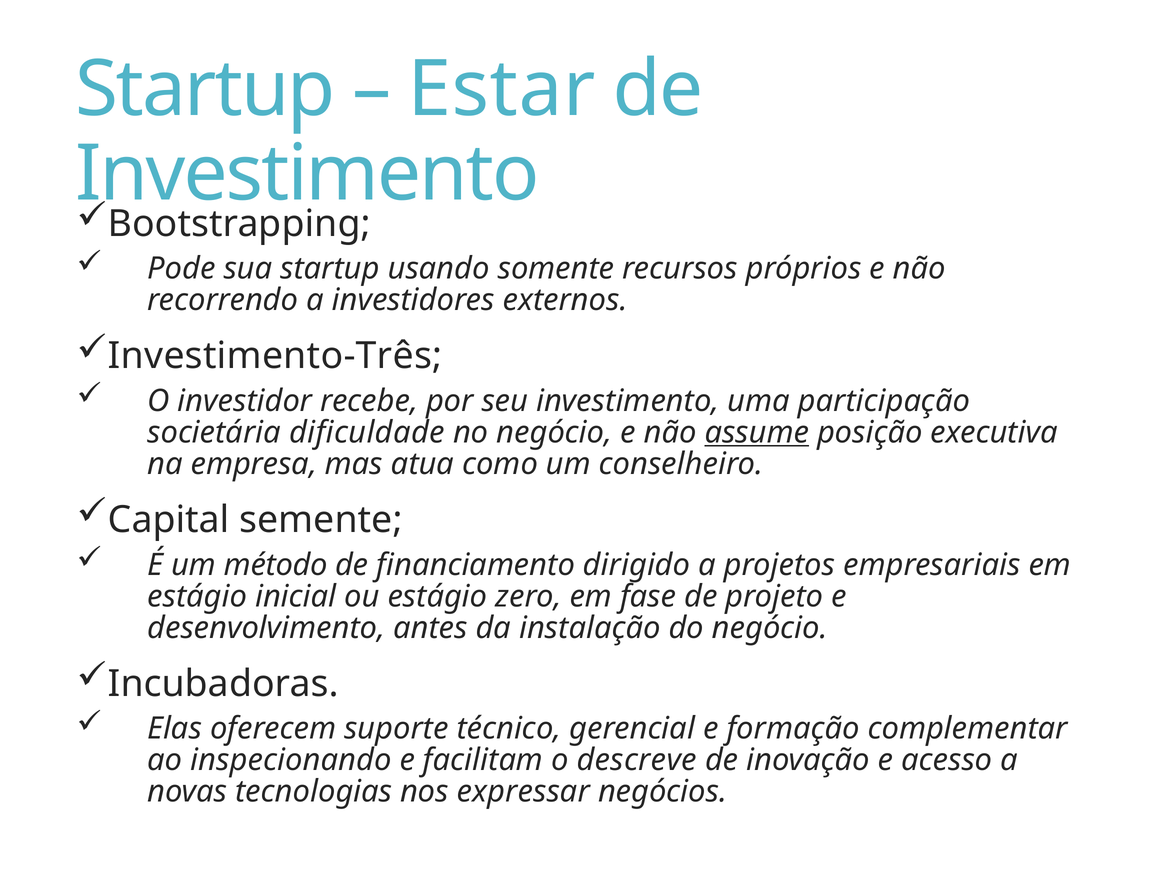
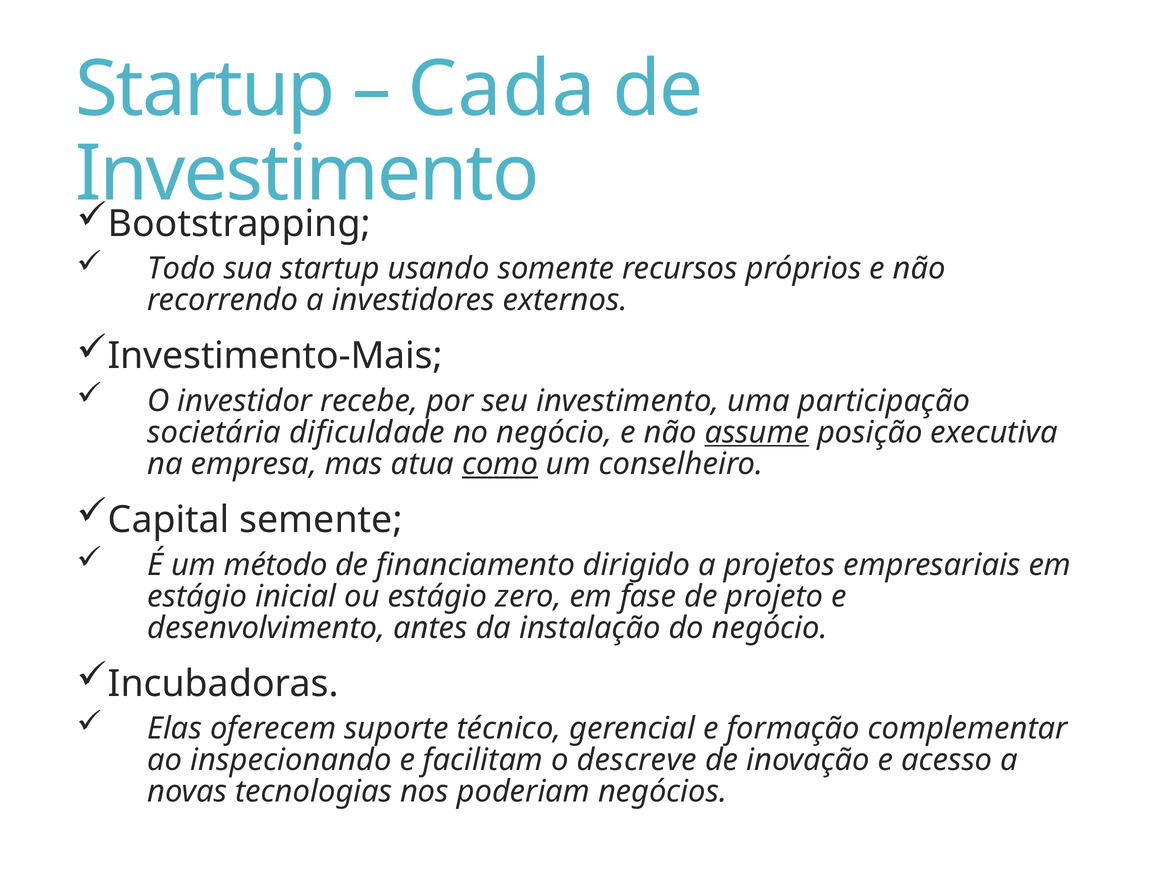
Estar: Estar -> Cada
Pode: Pode -> Todo
Investimento-Três: Investimento-Três -> Investimento-Mais
como underline: none -> present
expressar: expressar -> poderiam
